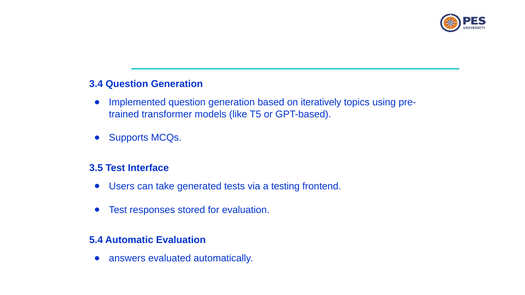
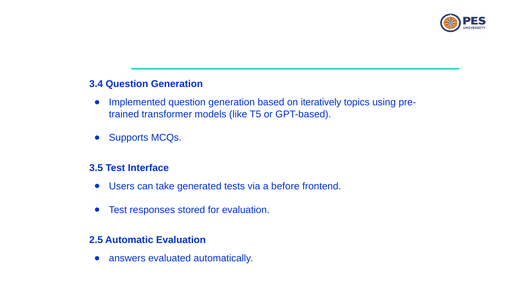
testing: testing -> before
5.4: 5.4 -> 2.5
